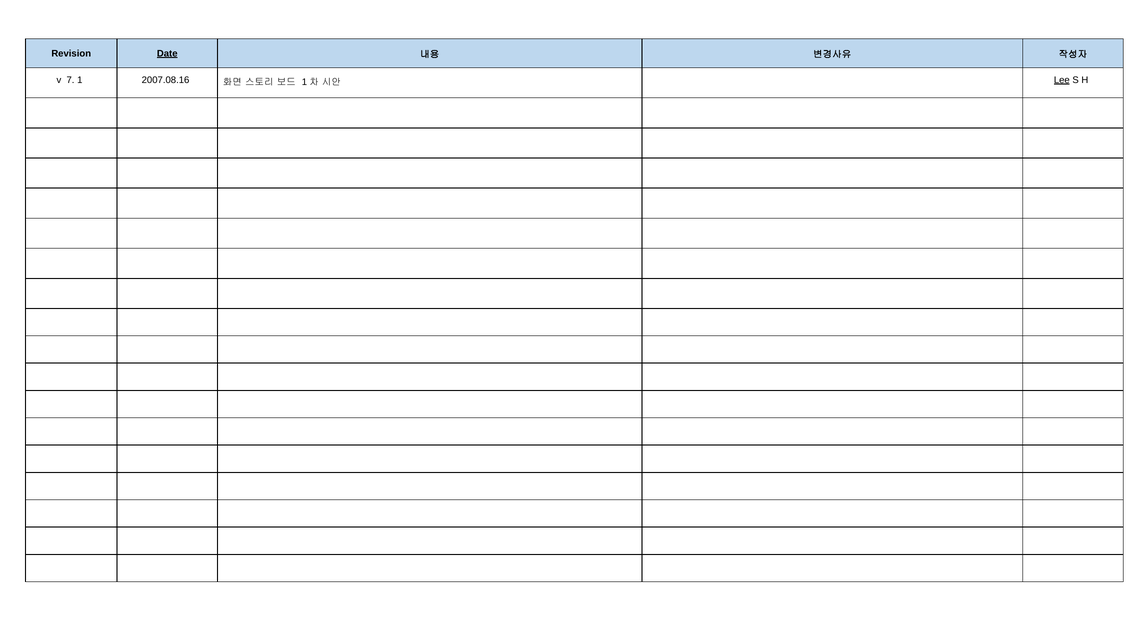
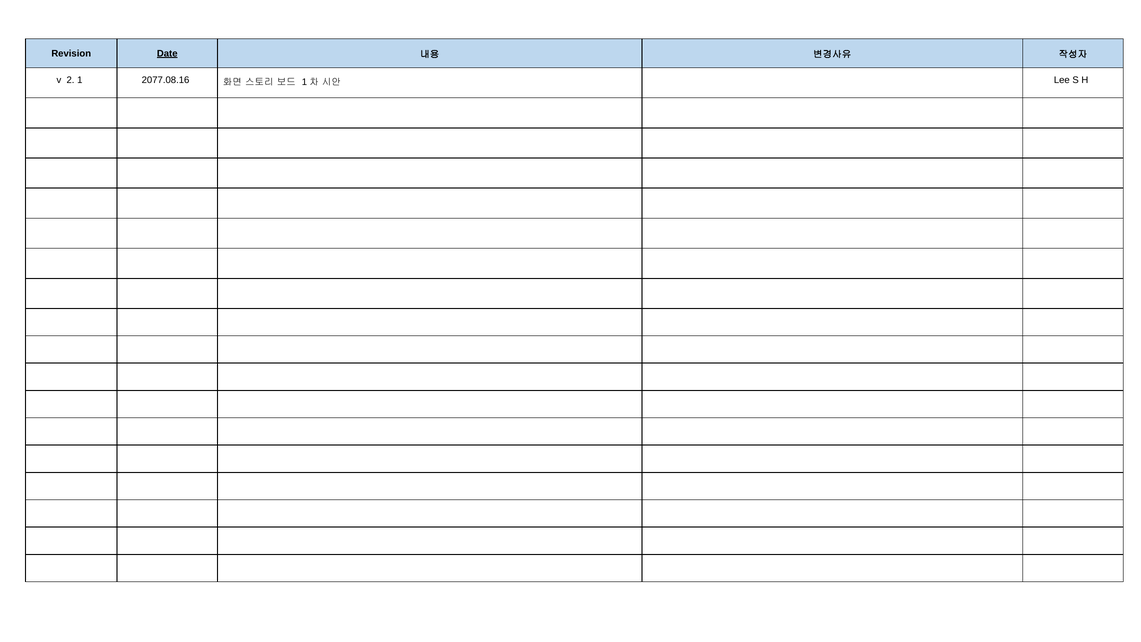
7: 7 -> 2
2007.08.16: 2007.08.16 -> 2077.08.16
Lee underline: present -> none
